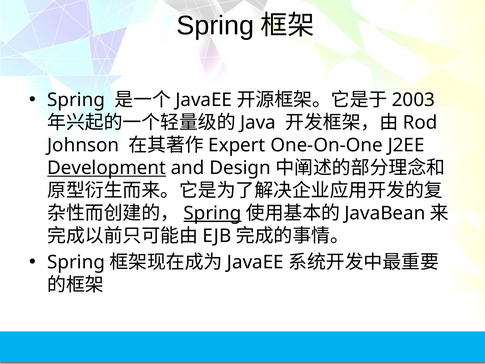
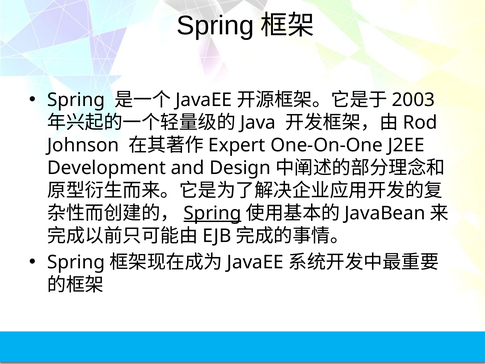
Development underline: present -> none
